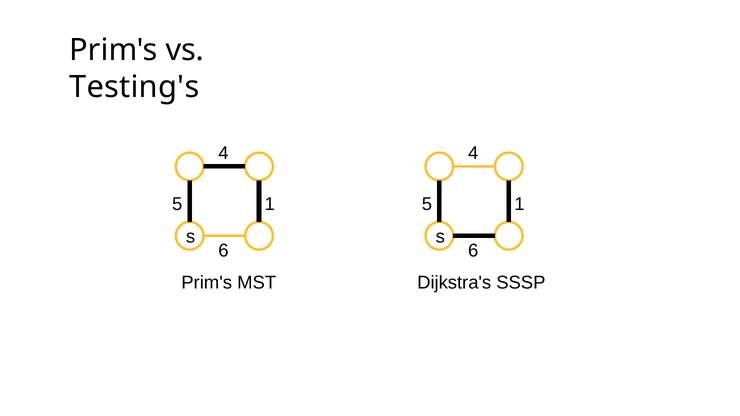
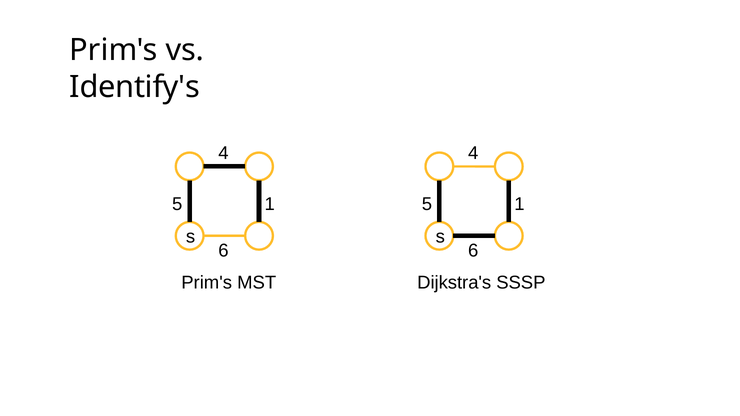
Testing's: Testing's -> Identify's
